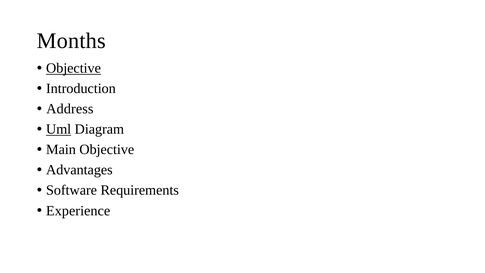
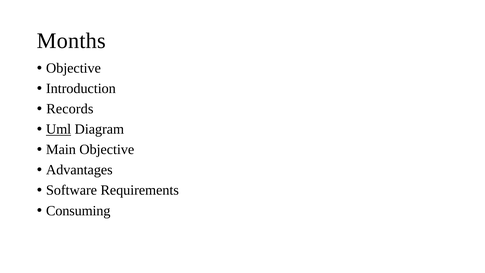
Objective at (73, 68) underline: present -> none
Address: Address -> Records
Experience: Experience -> Consuming
